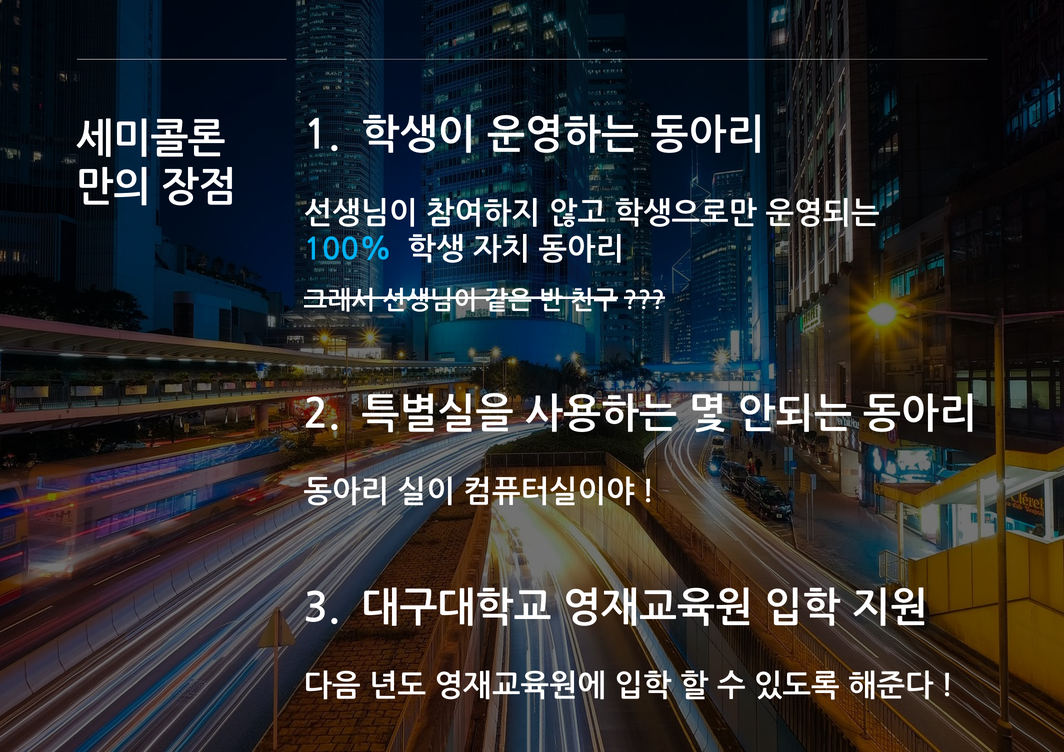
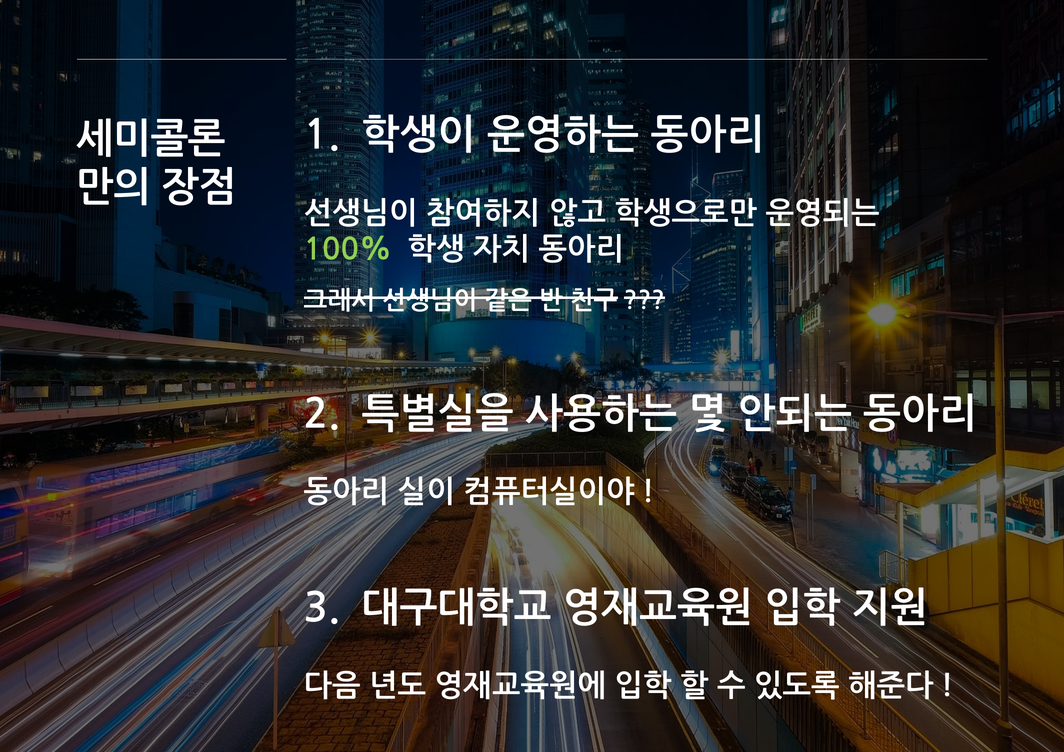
100% colour: light blue -> light green
